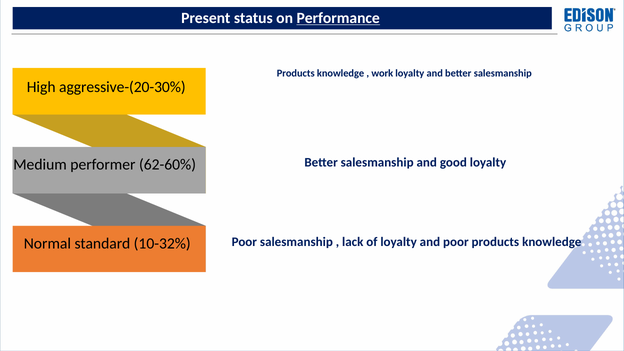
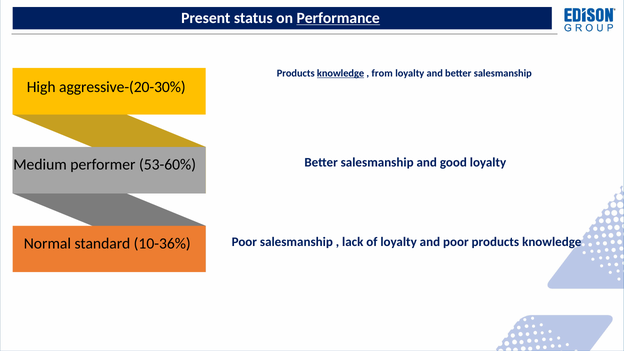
knowledge at (341, 73) underline: none -> present
work: work -> from
62-60%: 62-60% -> 53-60%
10-32%: 10-32% -> 10-36%
